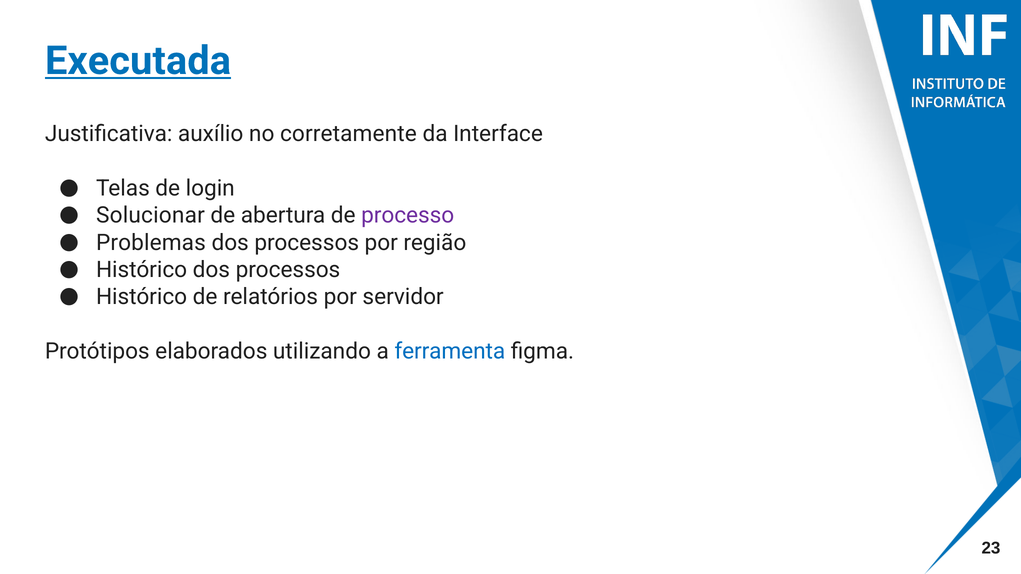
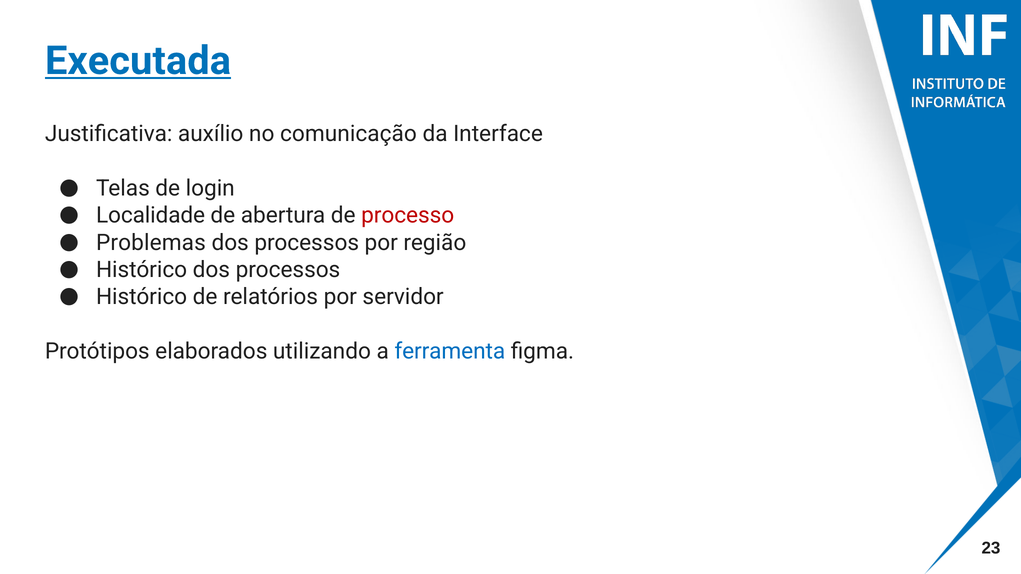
corretamente: corretamente -> comunicação
Solucionar: Solucionar -> Localidade
processo colour: purple -> red
